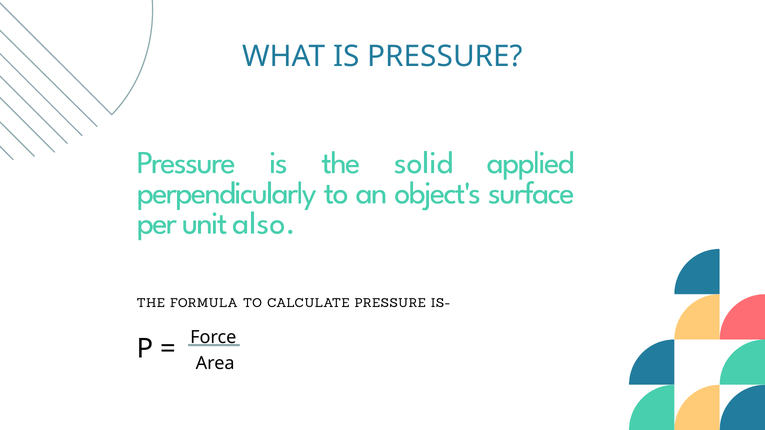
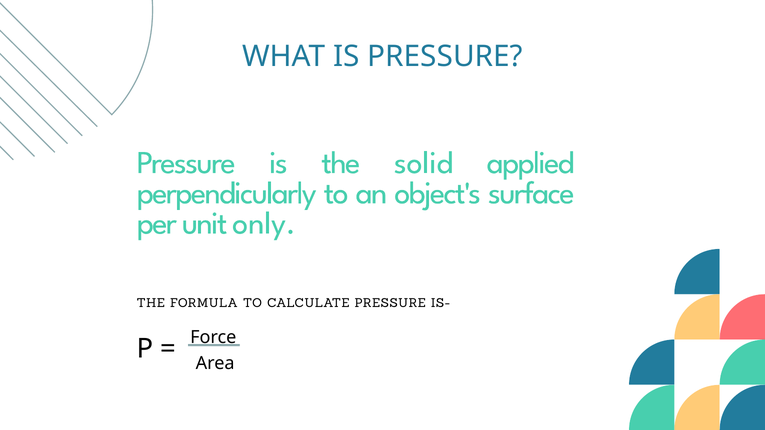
also: also -> only
